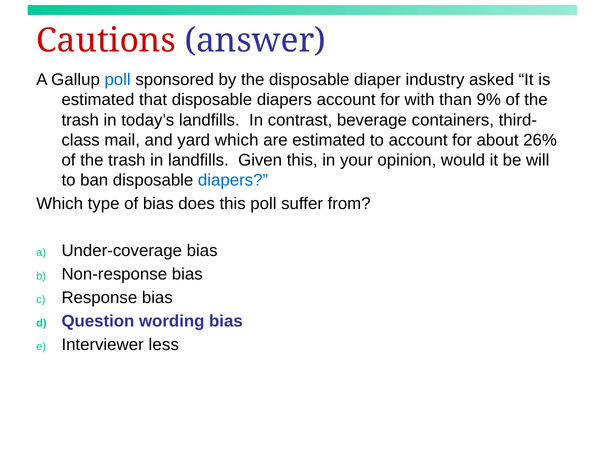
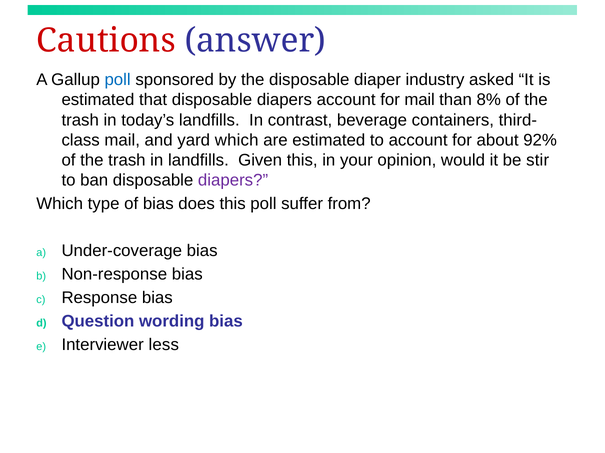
for with: with -> mail
9%: 9% -> 8%
26%: 26% -> 92%
will: will -> stir
diapers at (233, 181) colour: blue -> purple
